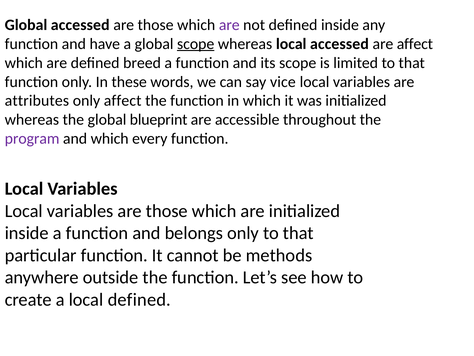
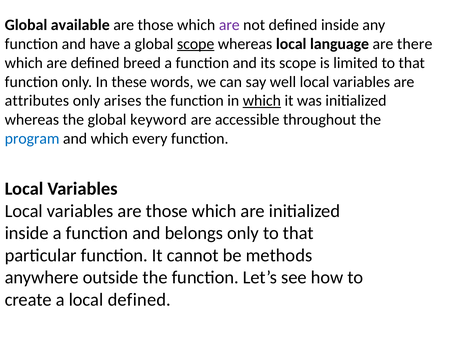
Global accessed: accessed -> available
local accessed: accessed -> language
are affect: affect -> there
vice: vice -> well
only affect: affect -> arises
which at (262, 101) underline: none -> present
blueprint: blueprint -> keyword
program colour: purple -> blue
